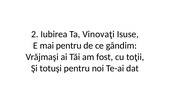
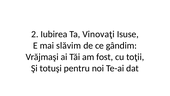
mai pentru: pentru -> slăvim
